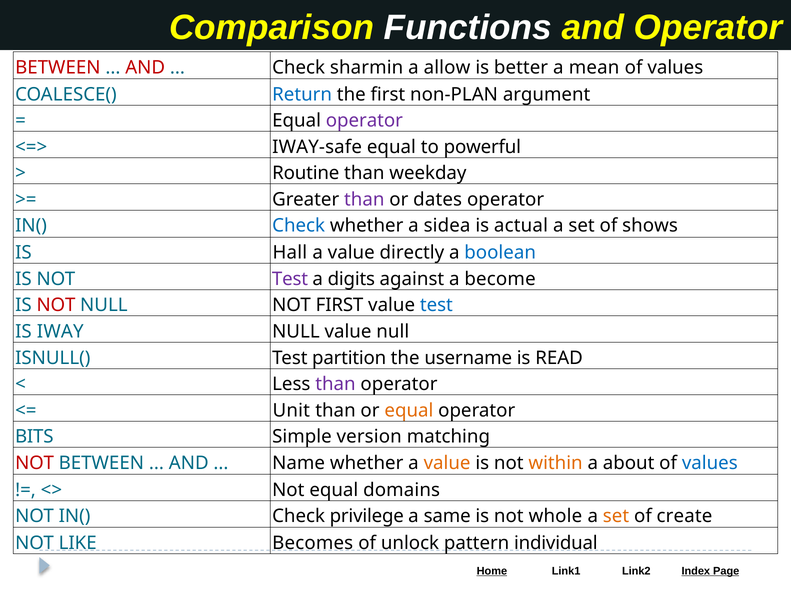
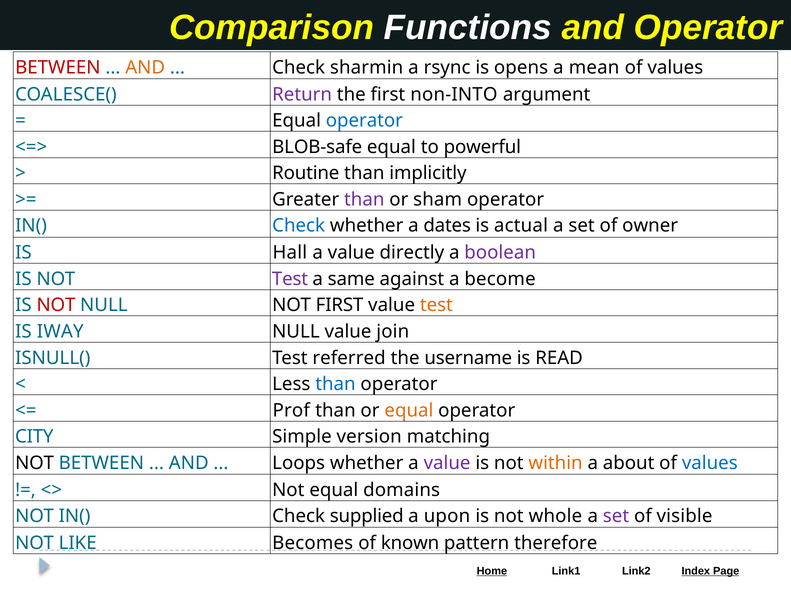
AND at (145, 67) colour: red -> orange
allow: allow -> rsync
better: better -> opens
Return colour: blue -> purple
non-PLAN: non-PLAN -> non-INTO
operator at (364, 121) colour: purple -> blue
IWAY-safe: IWAY-safe -> BLOB-safe
weekday: weekday -> implicitly
dates: dates -> sham
sidea: sidea -> dates
shows: shows -> owner
boolean colour: blue -> purple
digits: digits -> same
test at (436, 305) colour: blue -> orange
value null: null -> join
partition: partition -> referred
than at (335, 384) colour: purple -> blue
Unit: Unit -> Prof
BITS: BITS -> CITY
NOT at (35, 462) colour: red -> black
Name: Name -> Loops
value at (447, 462) colour: orange -> purple
privilege: privilege -> supplied
same: same -> upon
set at (616, 516) colour: orange -> purple
create: create -> visible
unlock: unlock -> known
individual: individual -> therefore
